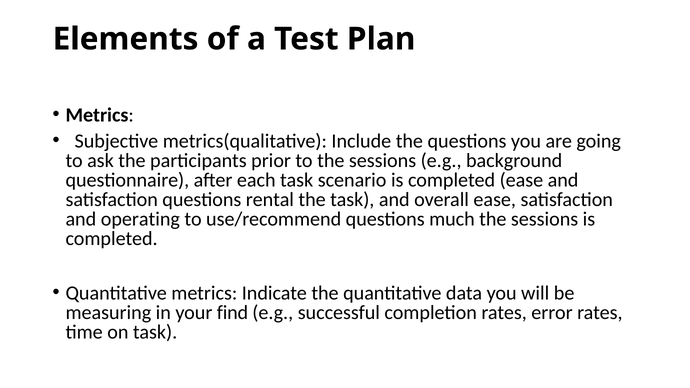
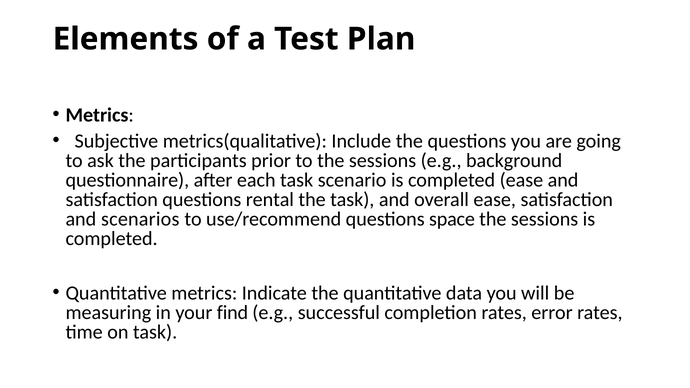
operating: operating -> scenarios
much: much -> space
